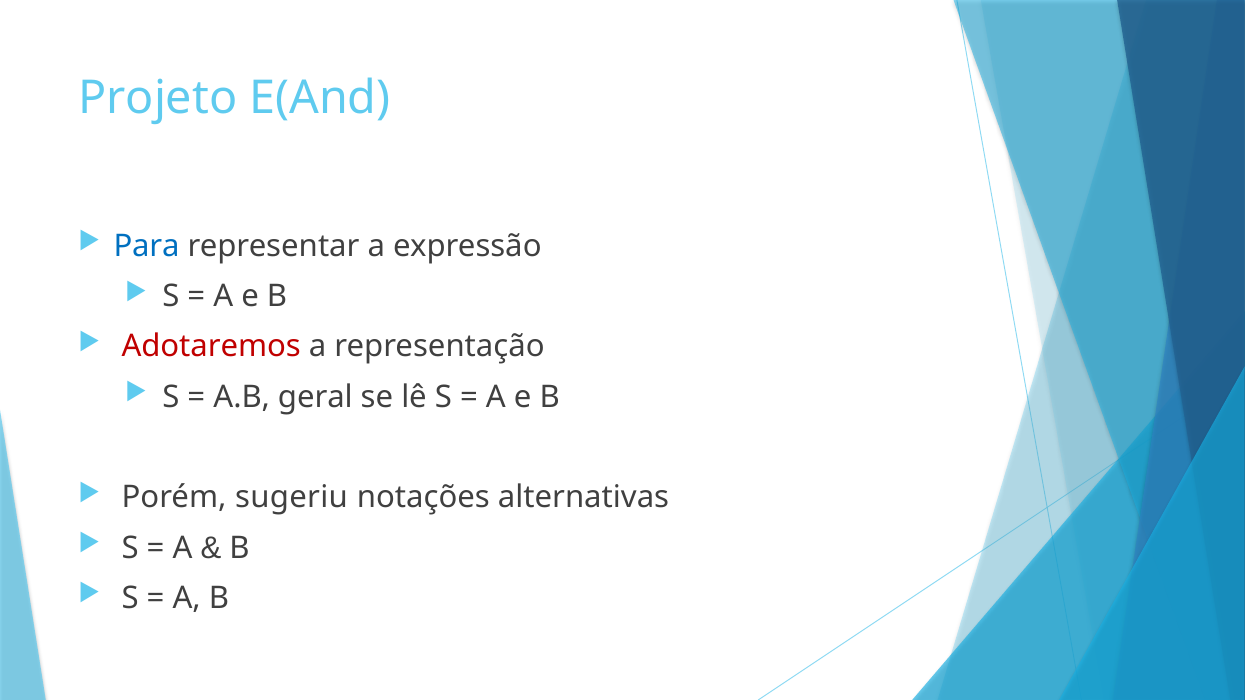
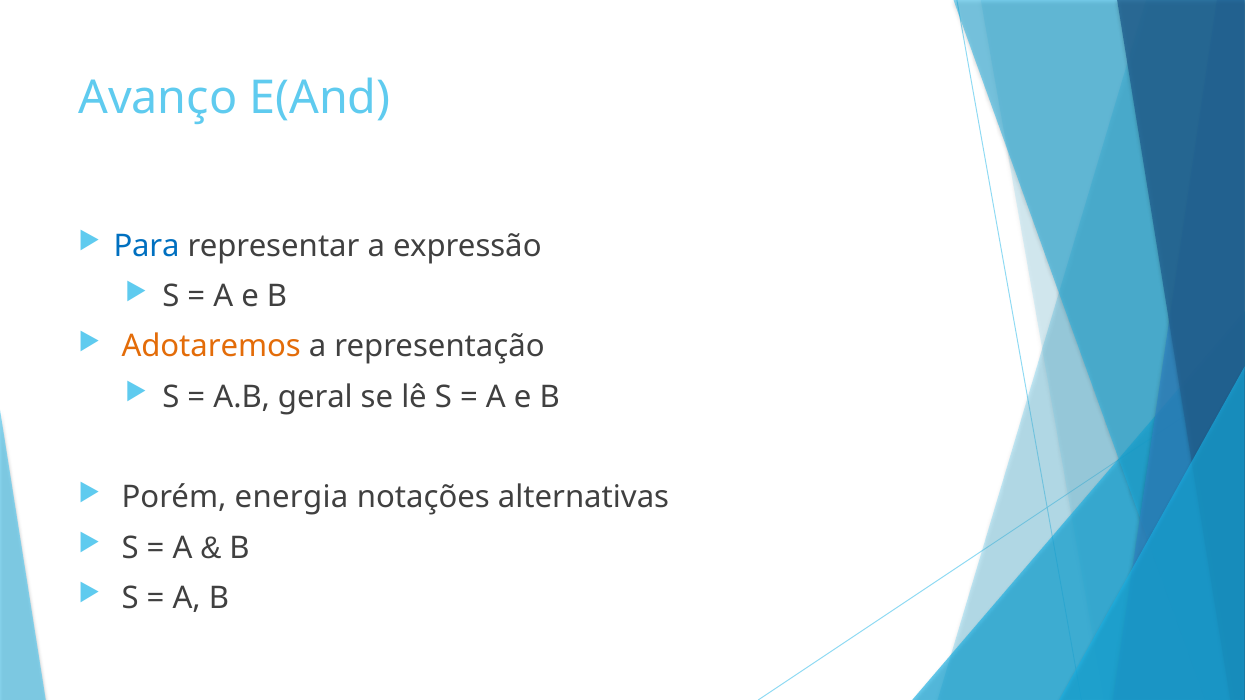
Projeto: Projeto -> Avanço
Adotaremos colour: red -> orange
sugeriu: sugeriu -> energia
